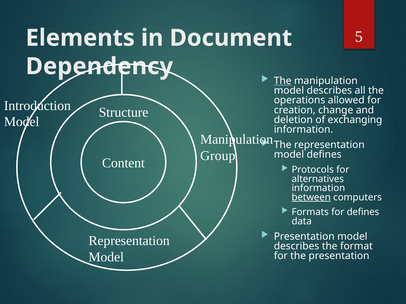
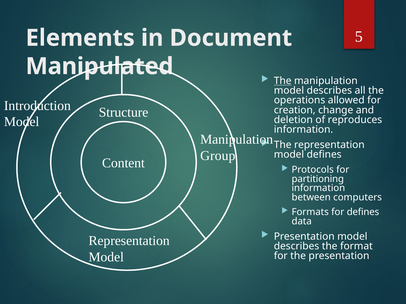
Dependency: Dependency -> Manipulated
exchanging: exchanging -> reproduces
alternatives: alternatives -> partitioning
between underline: present -> none
